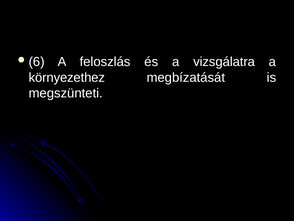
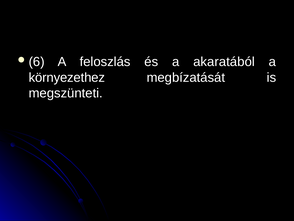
vizsgálatra: vizsgálatra -> akaratából
